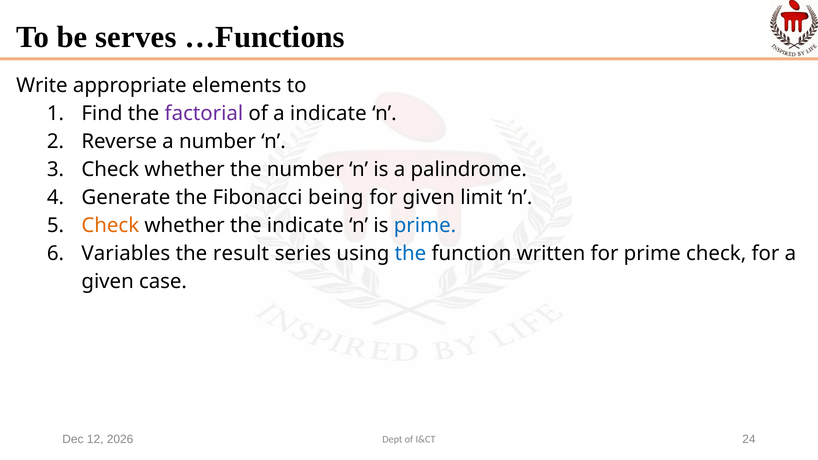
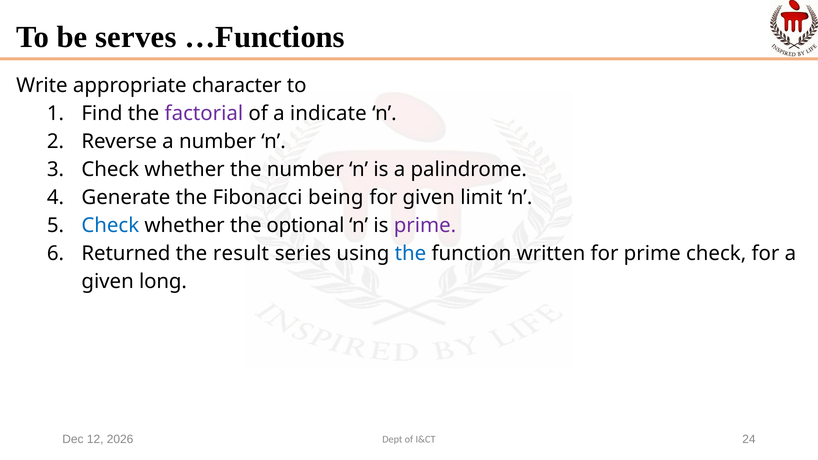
elements: elements -> character
Check at (110, 226) colour: orange -> blue
the indicate: indicate -> optional
prime at (425, 226) colour: blue -> purple
Variables: Variables -> Returned
case: case -> long
